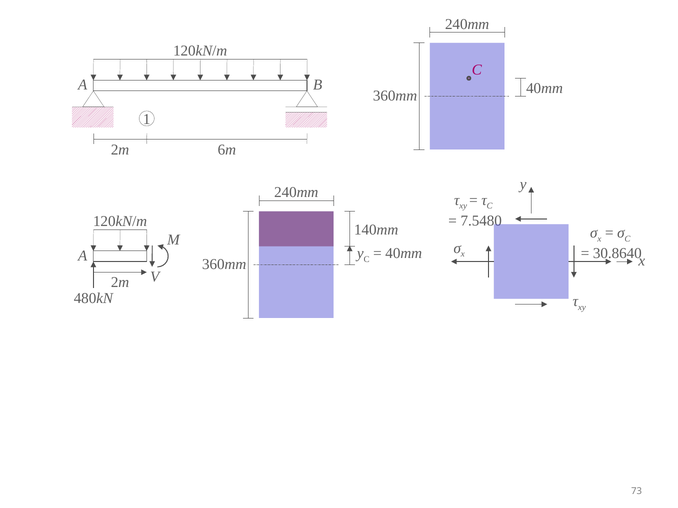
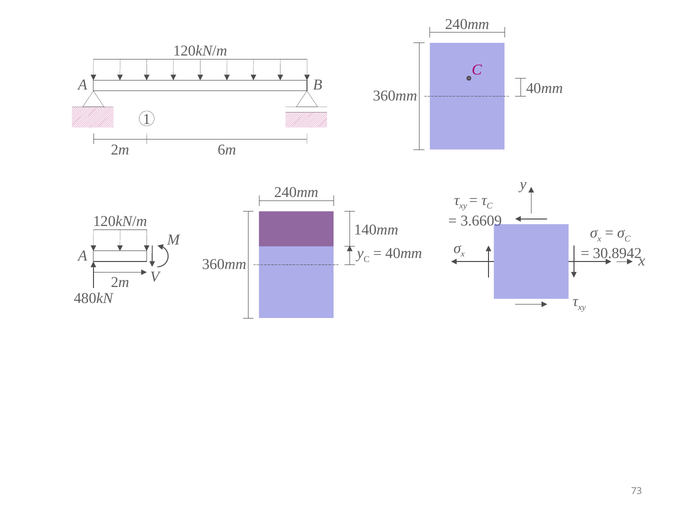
7.5480: 7.5480 -> 3.6609
30.8640: 30.8640 -> 30.8942
